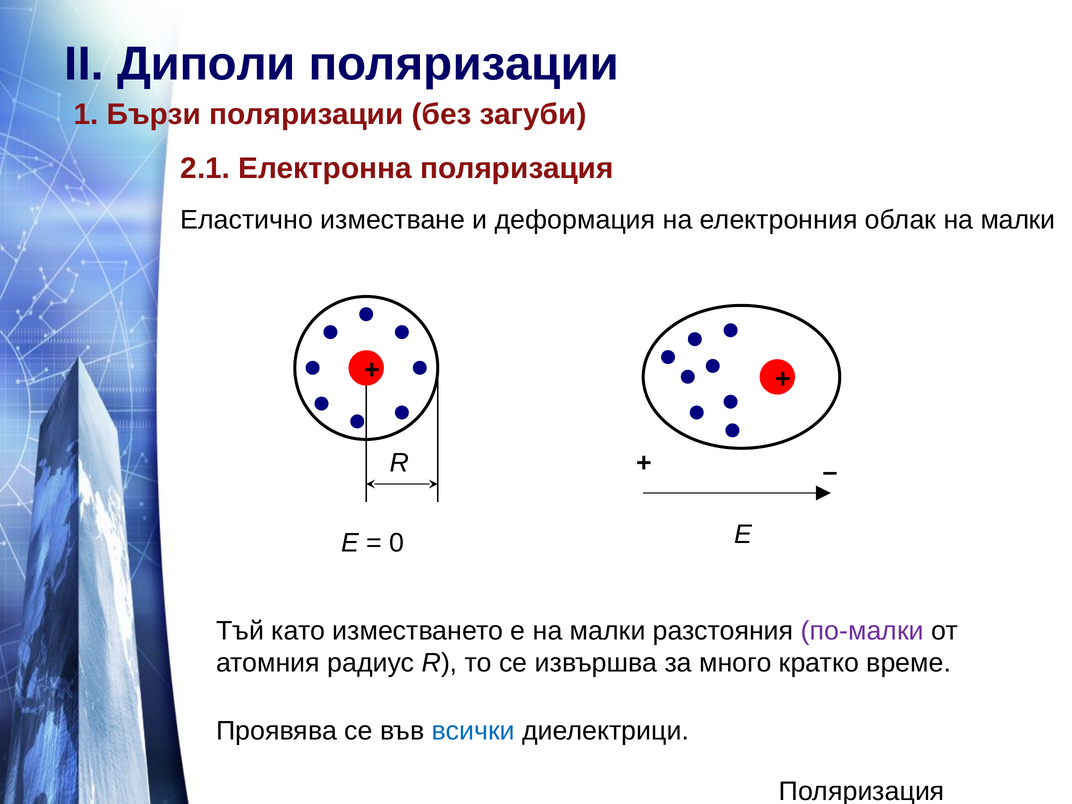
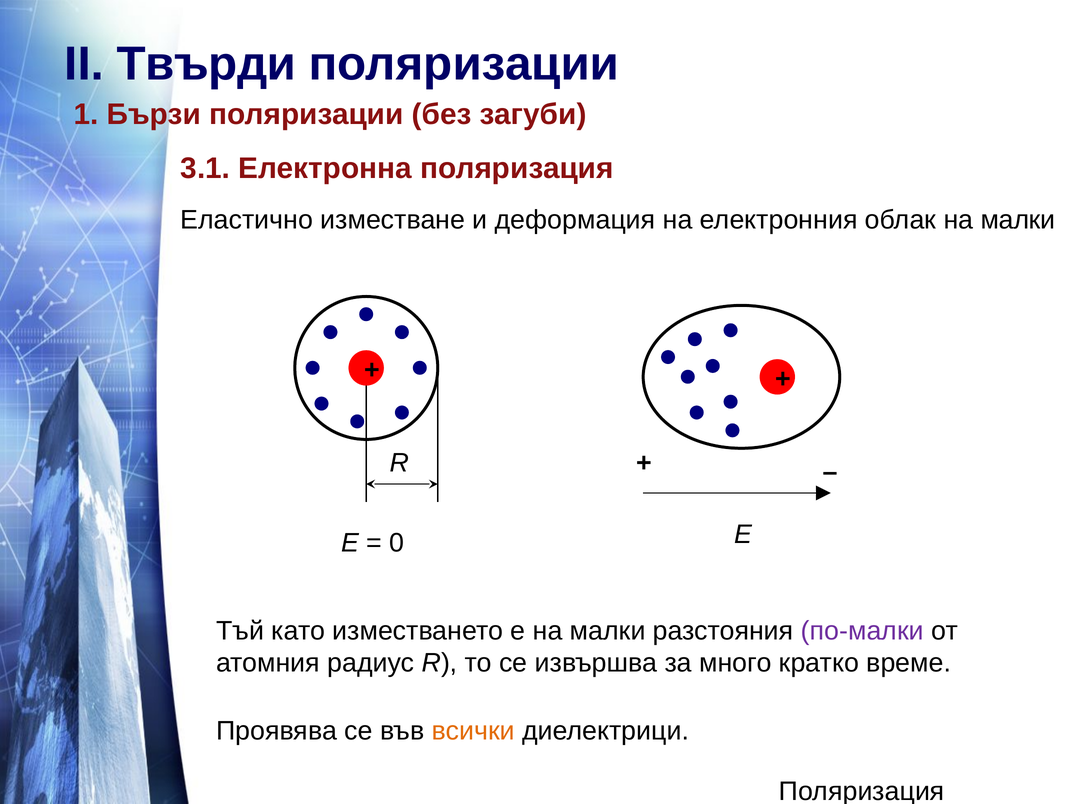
Диполи: Диполи -> Твърди
2.1: 2.1 -> 3.1
всички colour: blue -> orange
